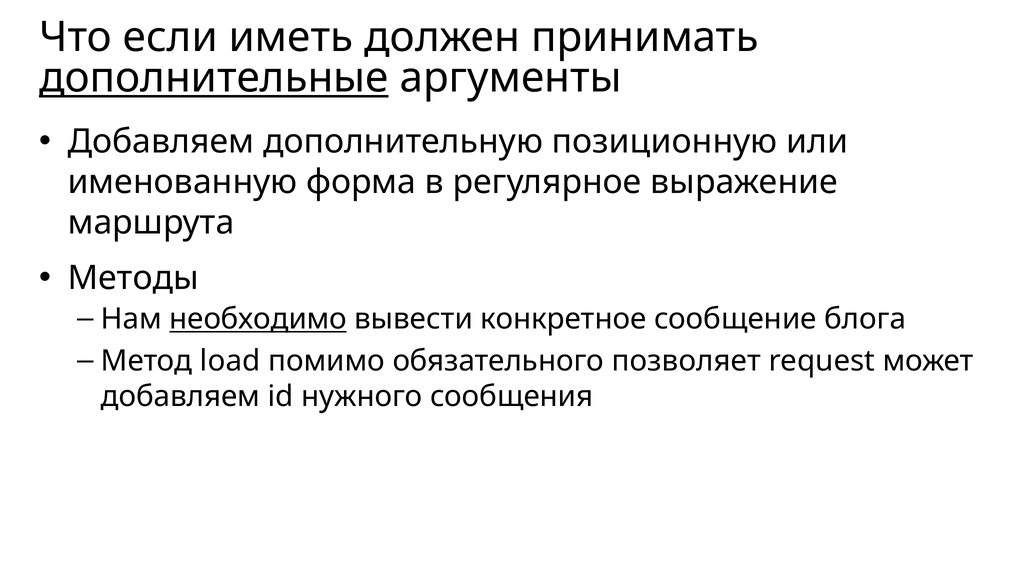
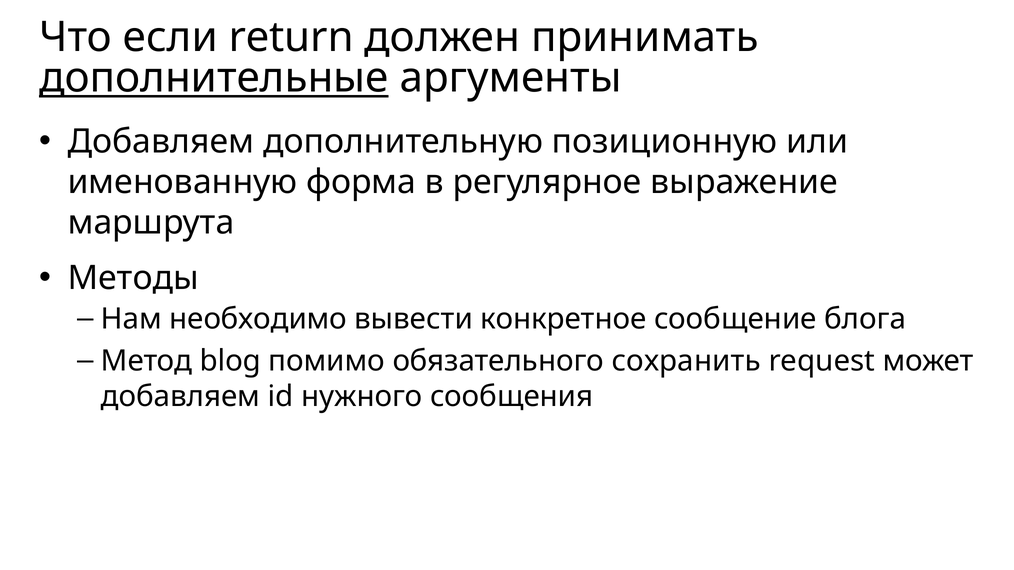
иметь: иметь -> return
необходимо underline: present -> none
load: load -> blog
позволяет: позволяет -> сохранить
